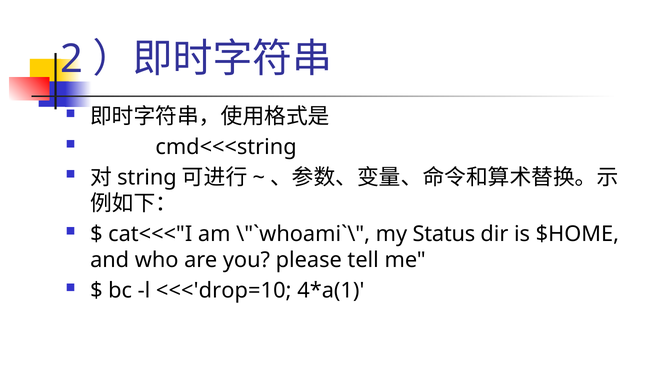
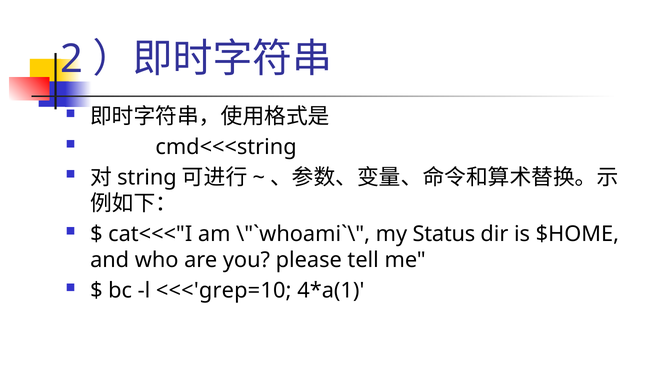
<<<'drop=10: <<<'drop=10 -> <<<'grep=10
